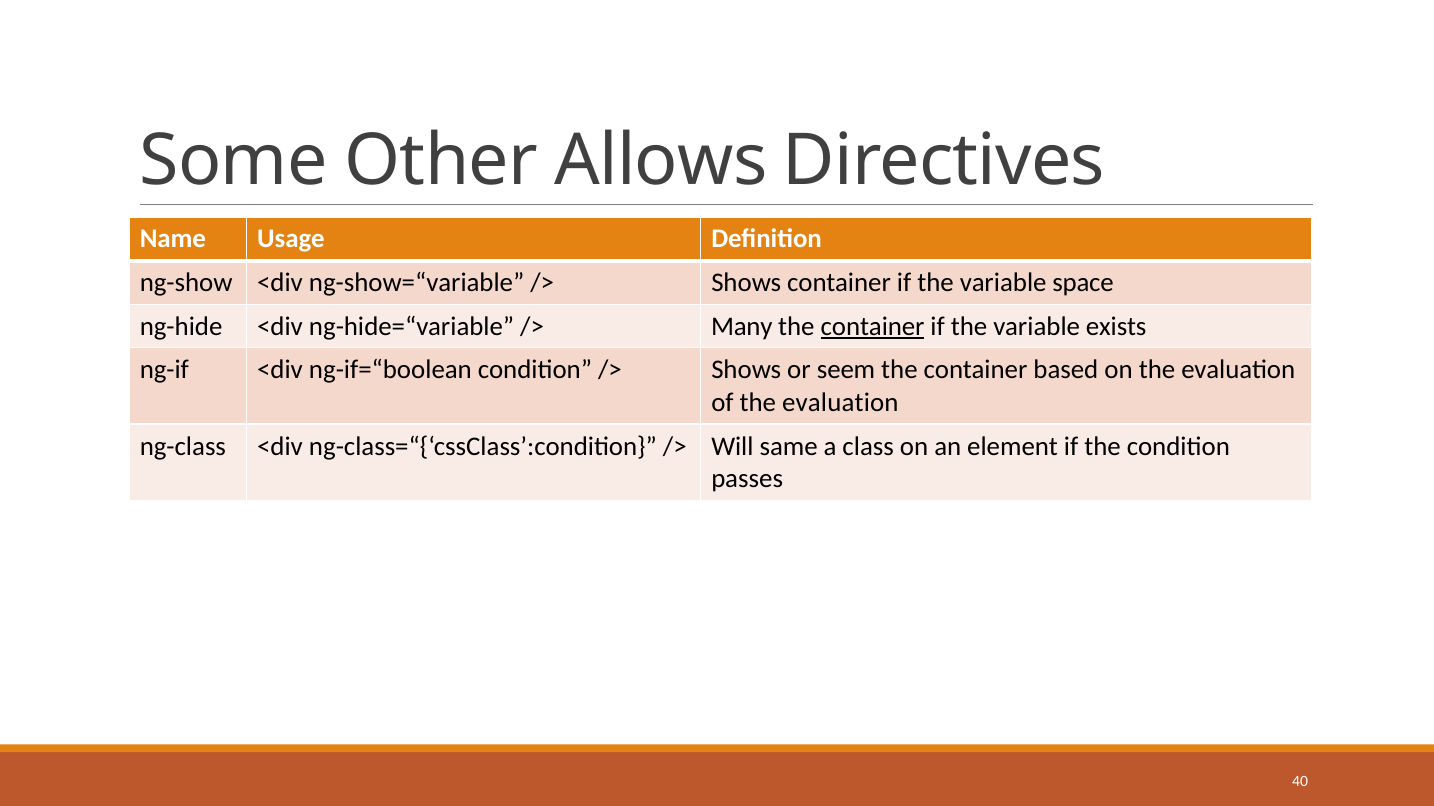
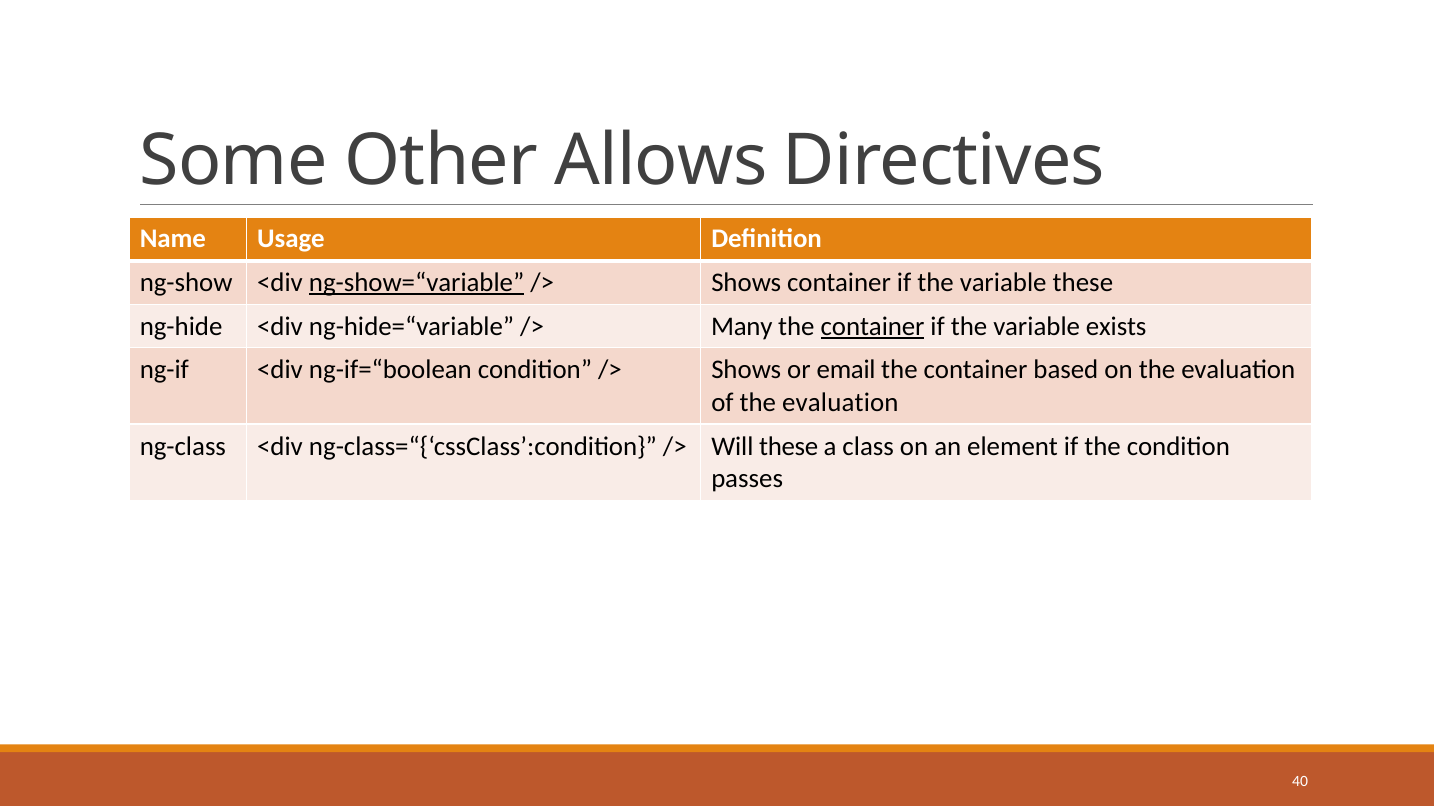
ng-show=“variable underline: none -> present
variable space: space -> these
seem: seem -> email
Will same: same -> these
